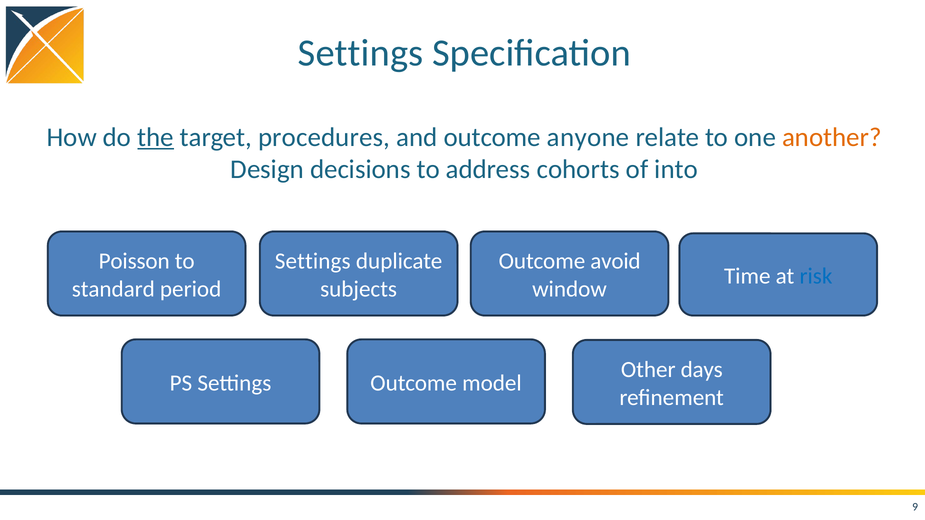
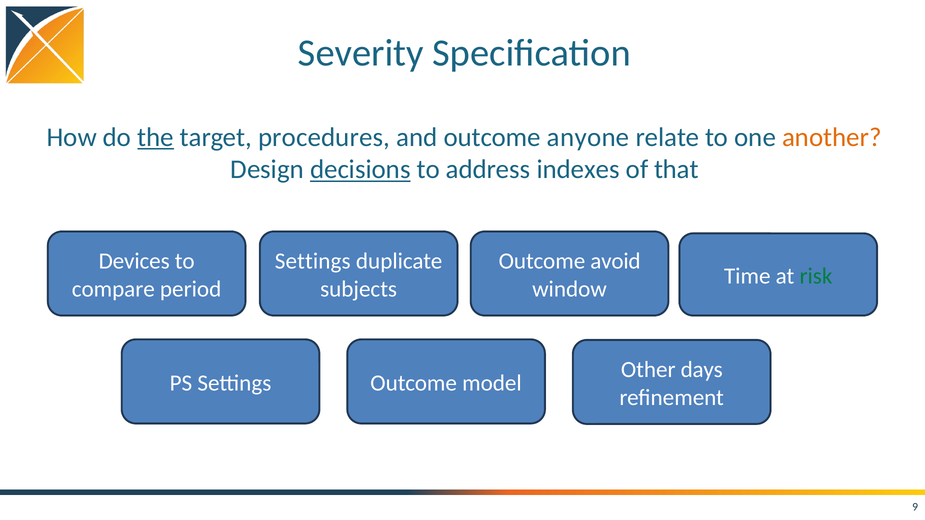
Settings at (361, 53): Settings -> Severity
decisions underline: none -> present
cohorts: cohorts -> indexes
into: into -> that
Poisson: Poisson -> Devices
risk colour: blue -> green
standard: standard -> compare
